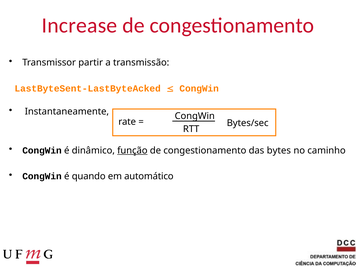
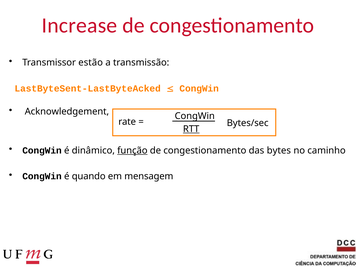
partir: partir -> estão
Instantaneamente: Instantaneamente -> Acknowledgement
RTT underline: none -> present
automático: automático -> mensagem
